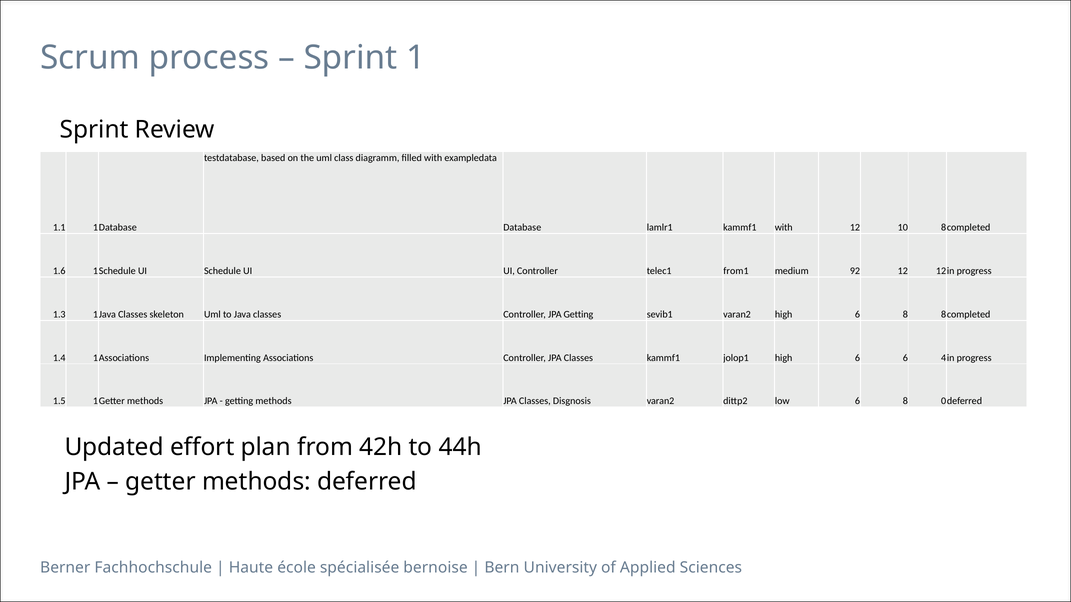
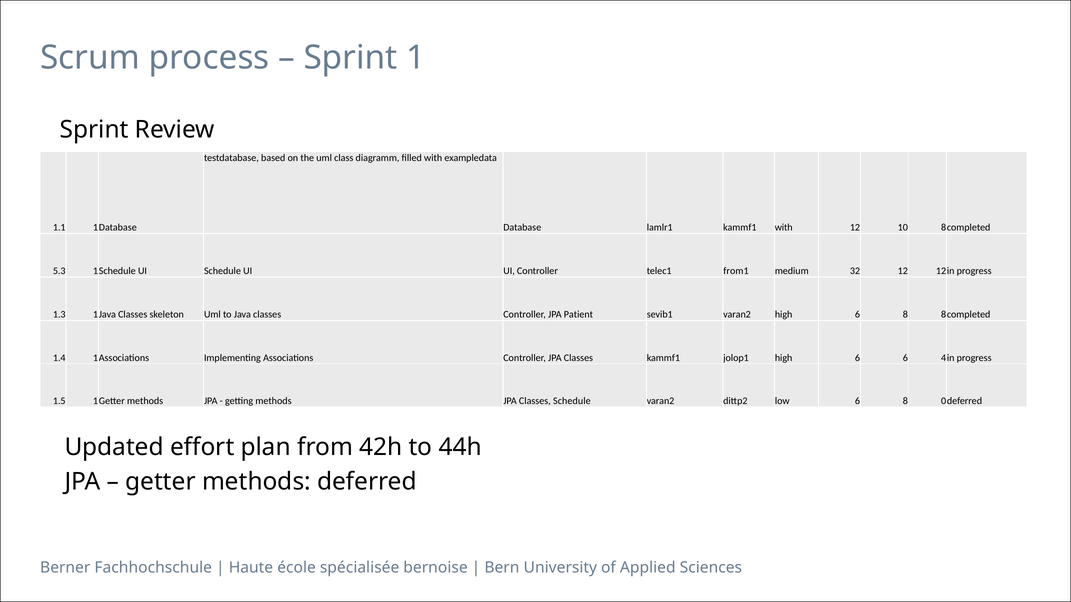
1.6: 1.6 -> 5.3
92: 92 -> 32
JPA Getting: Getting -> Patient
Classes Disgnosis: Disgnosis -> Schedule
